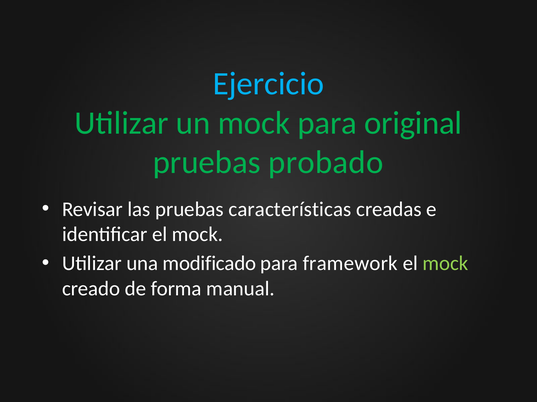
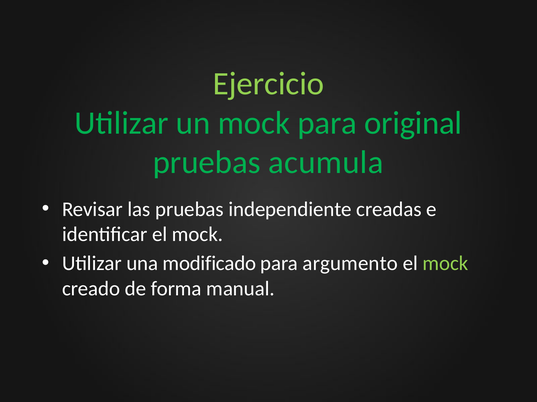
Ejercicio colour: light blue -> light green
probado: probado -> acumula
características: características -> independiente
framework: framework -> argumento
